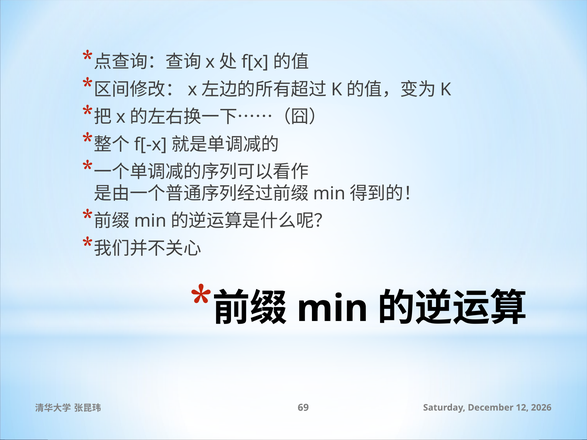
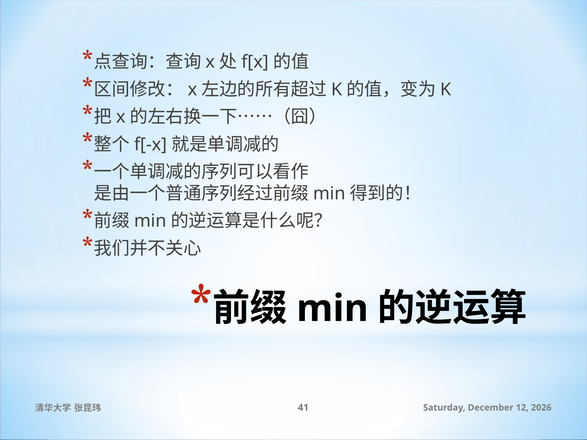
69: 69 -> 41
